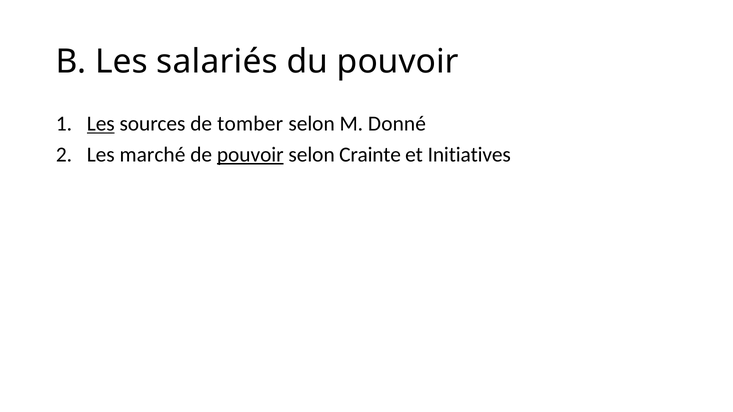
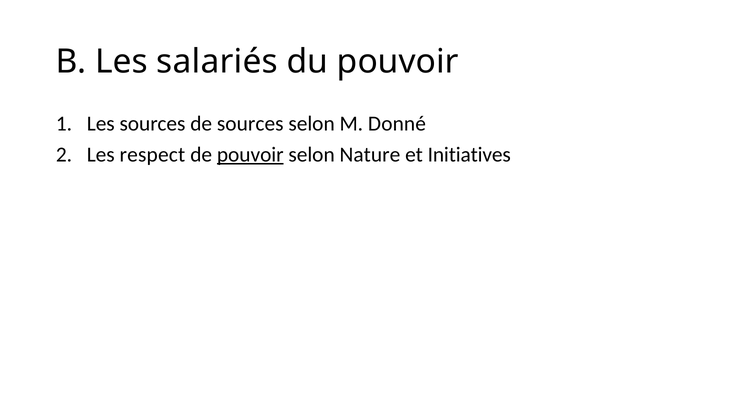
Les at (101, 124) underline: present -> none
de tomber: tomber -> sources
marché: marché -> respect
Crainte: Crainte -> Nature
